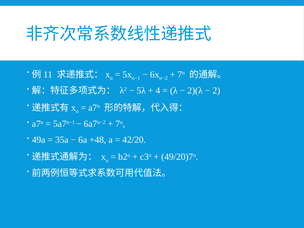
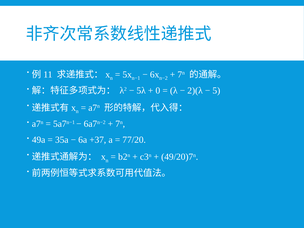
4: 4 -> 0
2: 2 -> 5
+48: +48 -> +37
42/20: 42/20 -> 77/20
